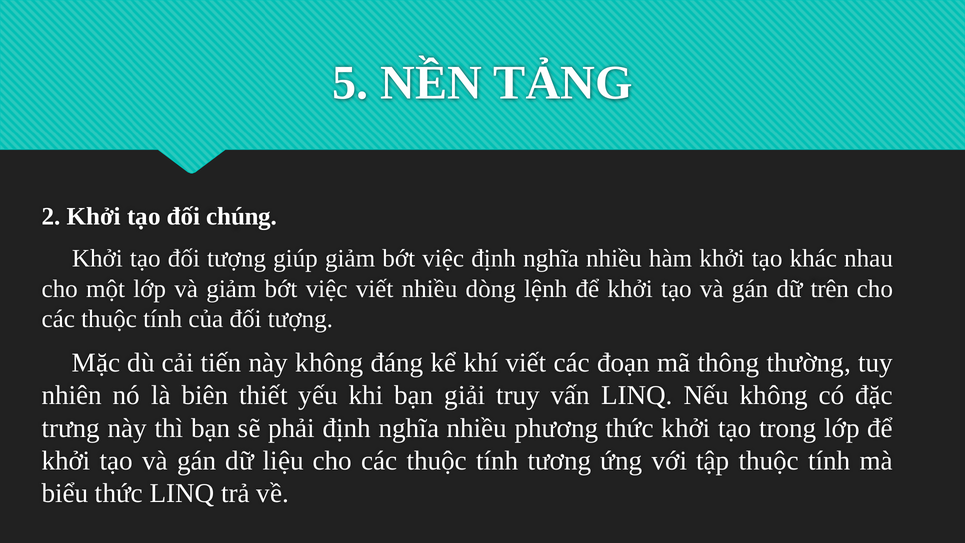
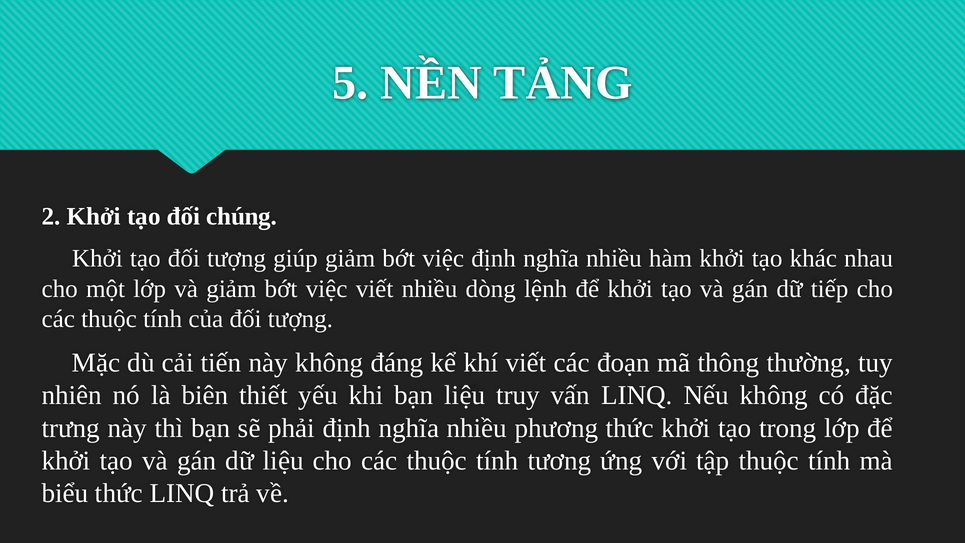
trên: trên -> tiếp
bạn giải: giải -> liệu
